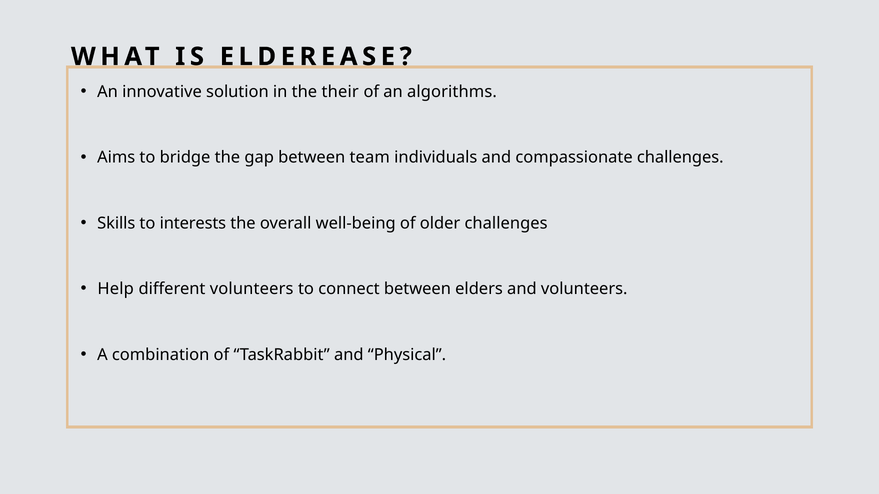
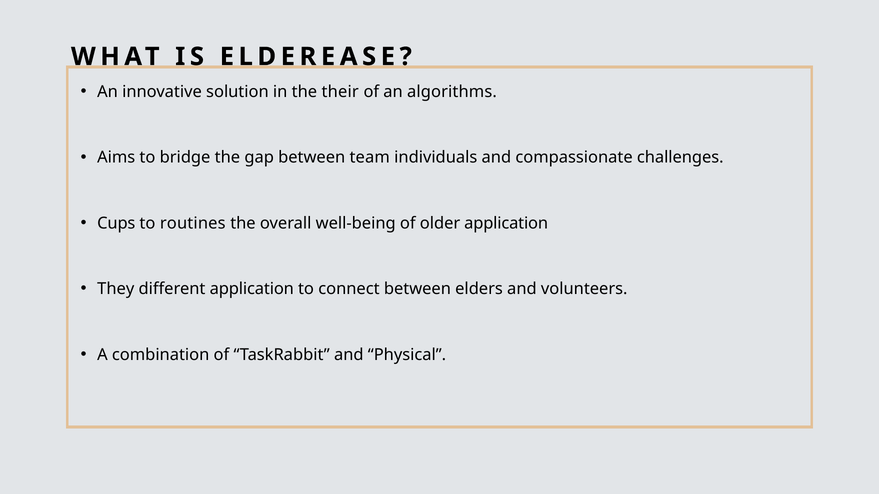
Skills: Skills -> Cups
interests: interests -> routines
older challenges: challenges -> application
Help: Help -> They
different volunteers: volunteers -> application
